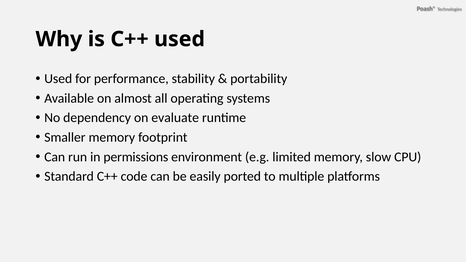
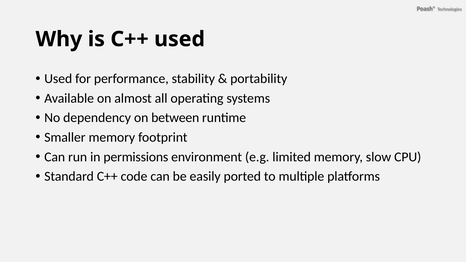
evaluate: evaluate -> between
